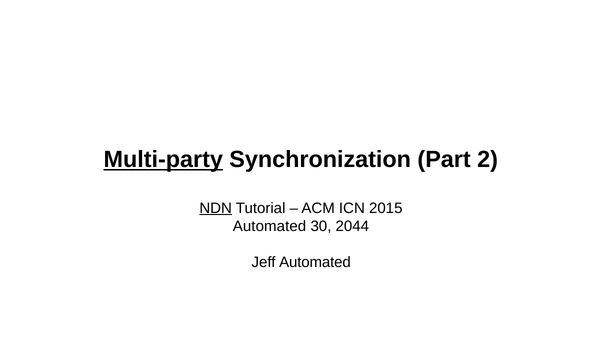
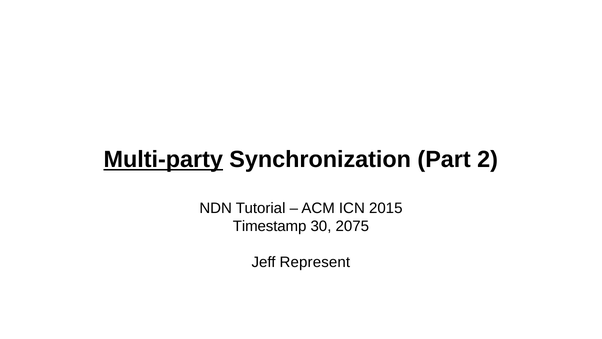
NDN underline: present -> none
Automated at (270, 226): Automated -> Timestamp
2044: 2044 -> 2075
Jeff Automated: Automated -> Represent
